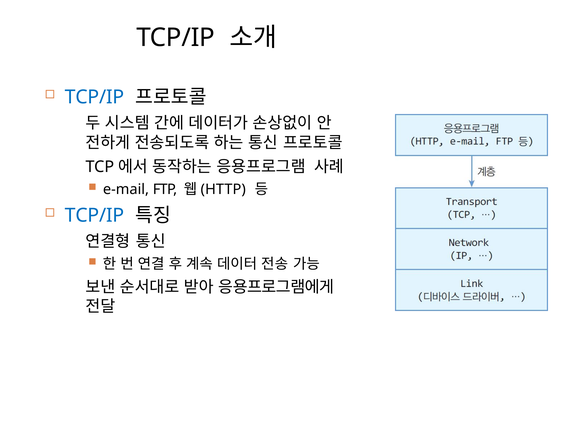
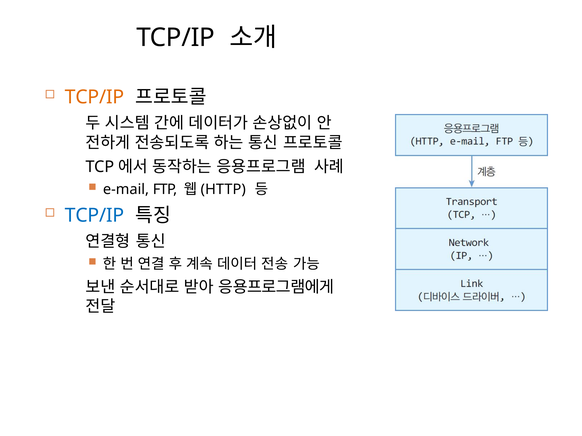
TCP/IP at (95, 97) colour: blue -> orange
